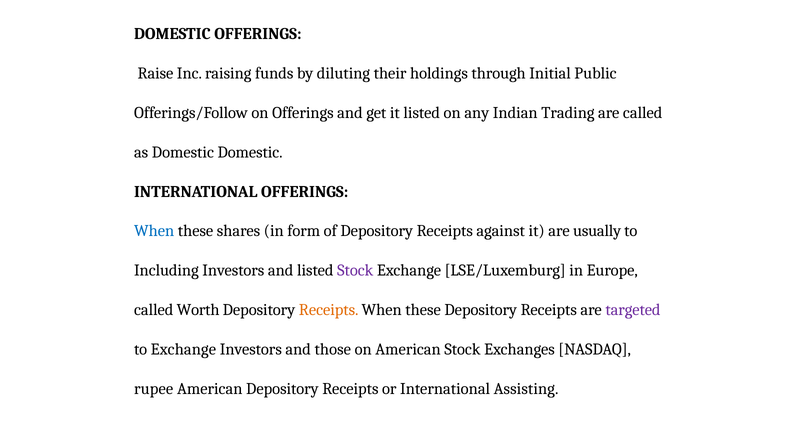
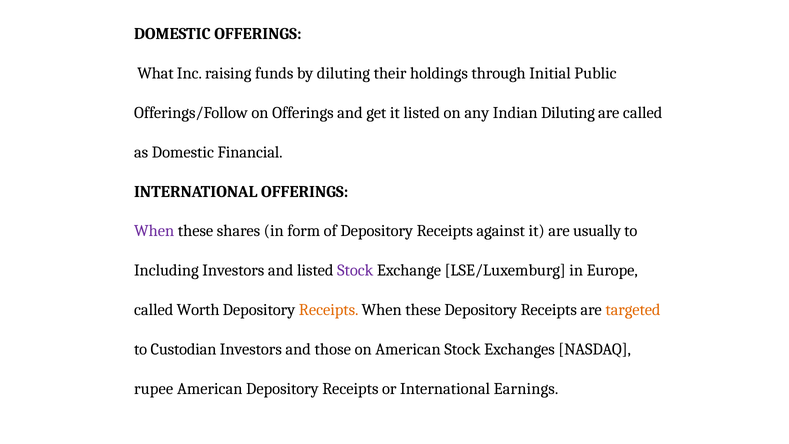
Raise: Raise -> What
Indian Trading: Trading -> Diluting
Domestic Domestic: Domestic -> Financial
When at (154, 231) colour: blue -> purple
targeted colour: purple -> orange
to Exchange: Exchange -> Custodian
Assisting: Assisting -> Earnings
